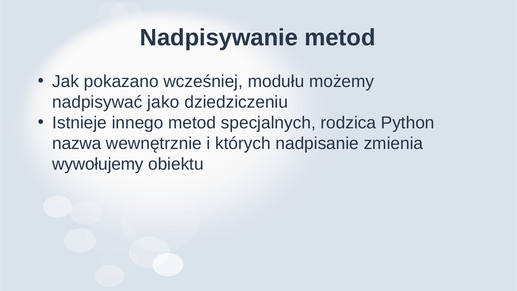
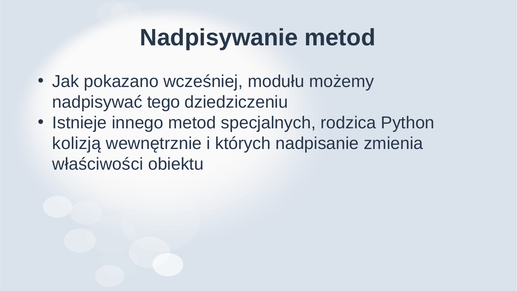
jako: jako -> tego
nazwa: nazwa -> kolizją
wywołujemy: wywołujemy -> właściwości
